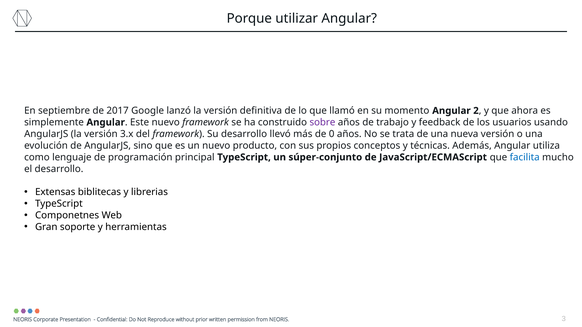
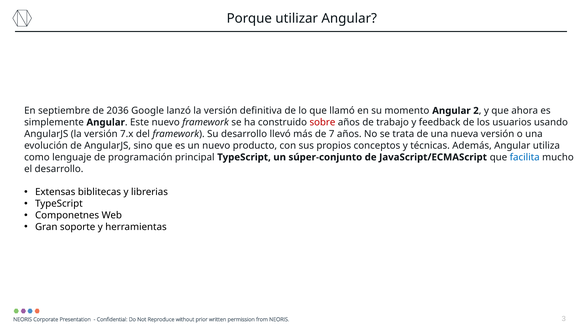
2017: 2017 -> 2036
sobre colour: purple -> red
3.x: 3.x -> 7.x
0: 0 -> 7
